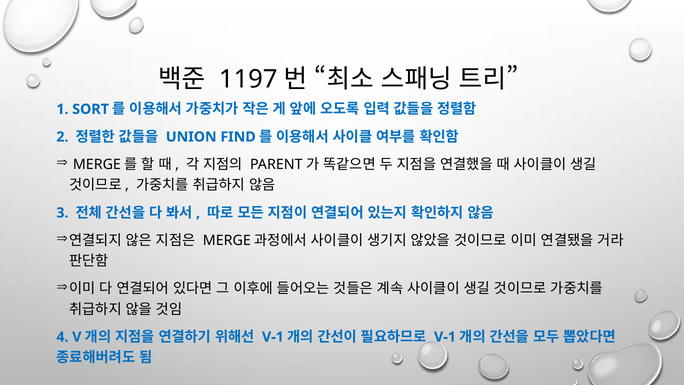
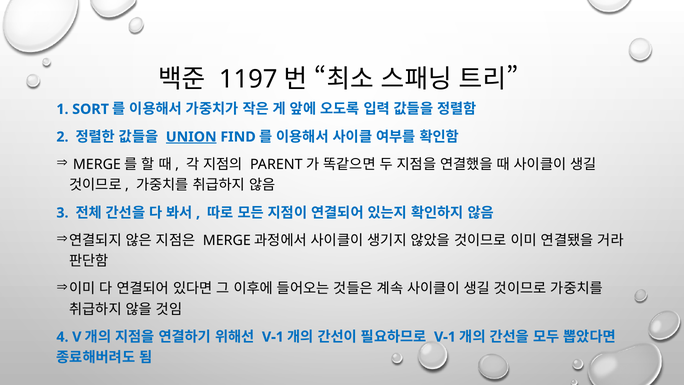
UNION underline: none -> present
